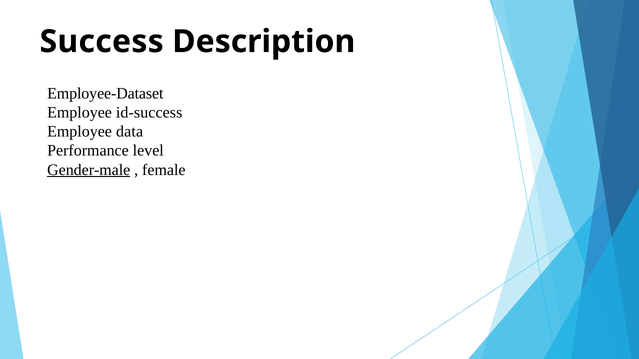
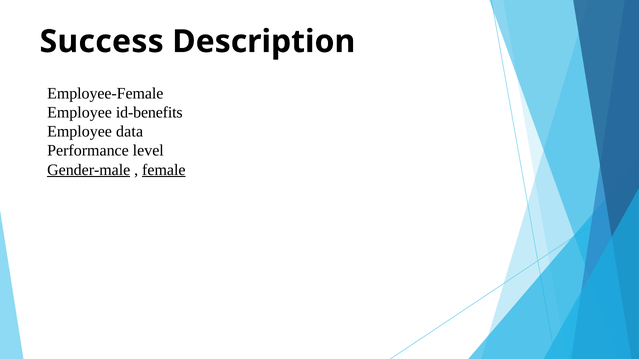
Employee-Dataset: Employee-Dataset -> Employee-Female
id-success: id-success -> id-benefits
female underline: none -> present
